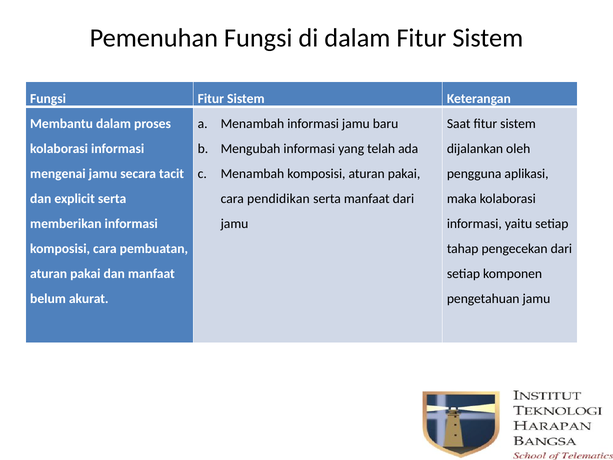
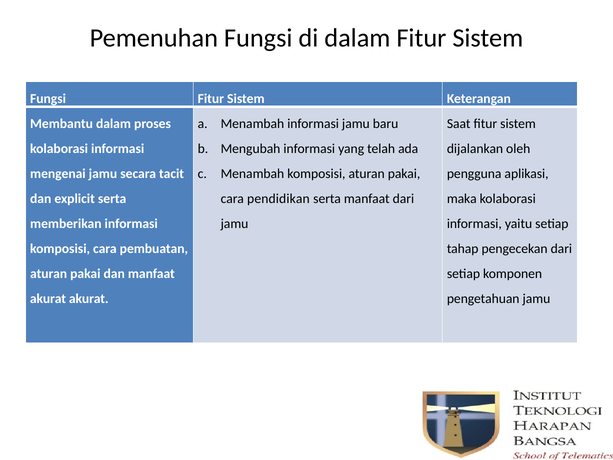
belum at (48, 298): belum -> akurat
